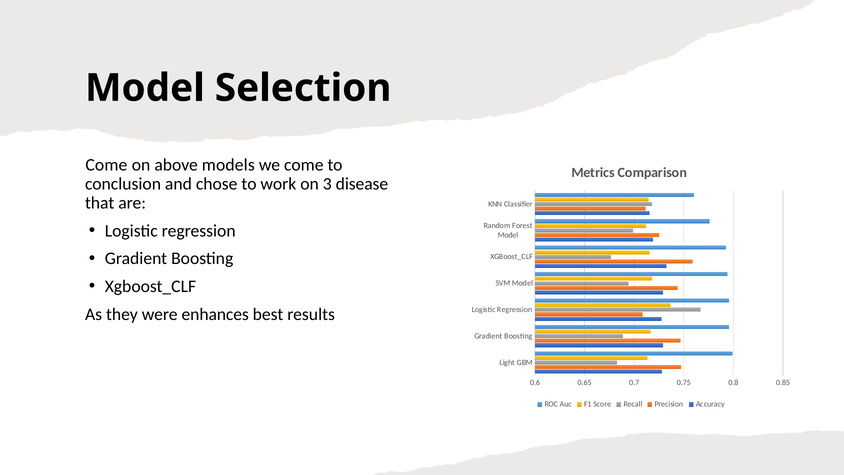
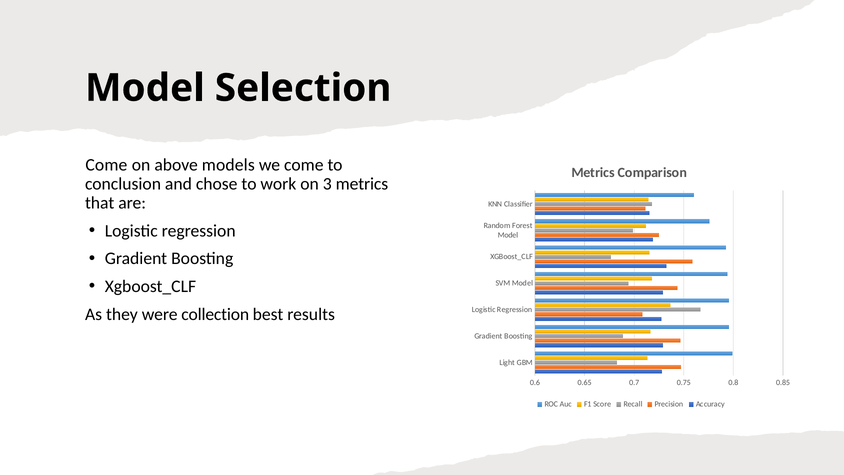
3 disease: disease -> metrics
enhances: enhances -> collection
